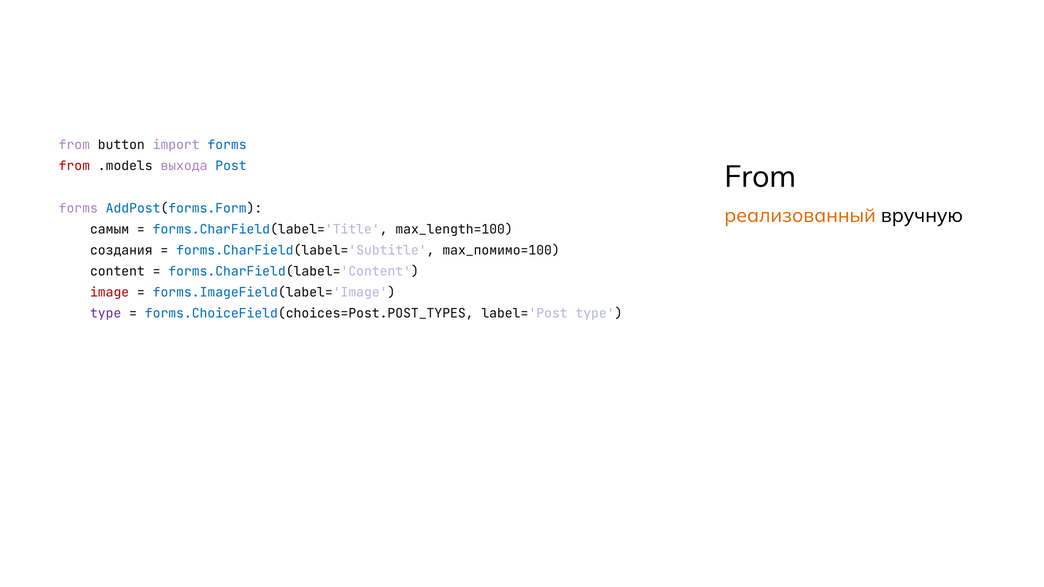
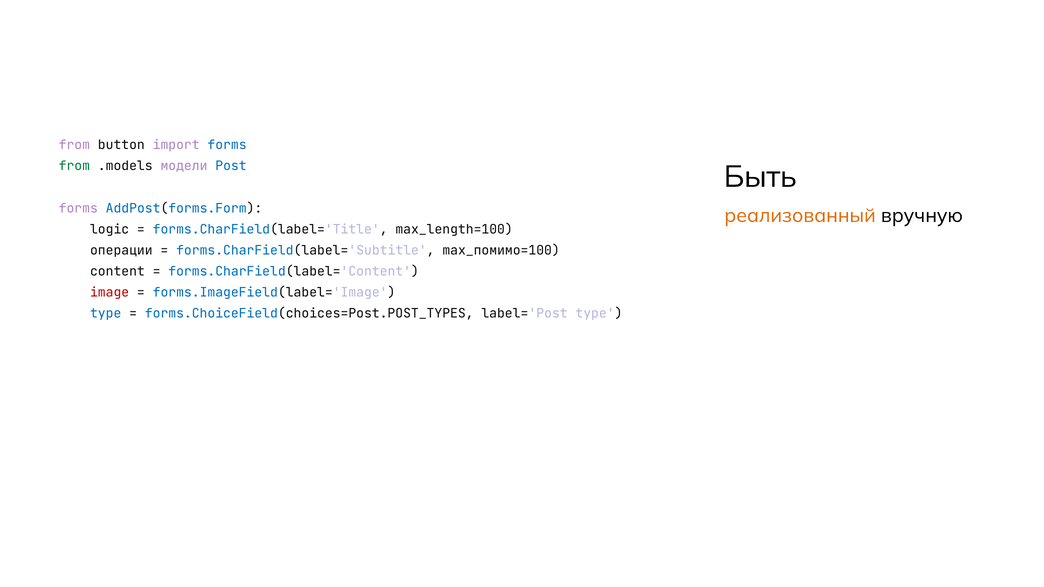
from at (74, 166) colour: red -> green
выхода: выхода -> модели
From at (760, 177): From -> Быть
самым: самым -> logic
создания: создания -> операции
type at (106, 314) colour: purple -> blue
